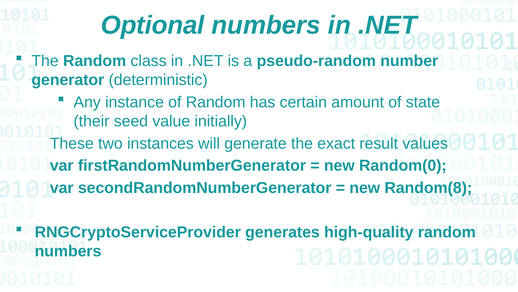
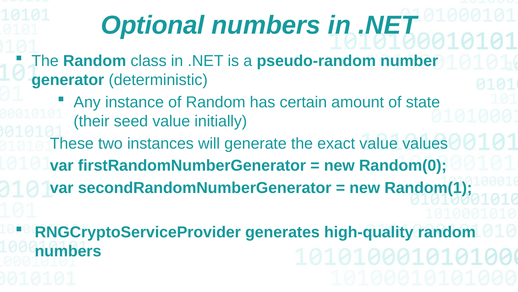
exact result: result -> value
Random(8: Random(8 -> Random(1
